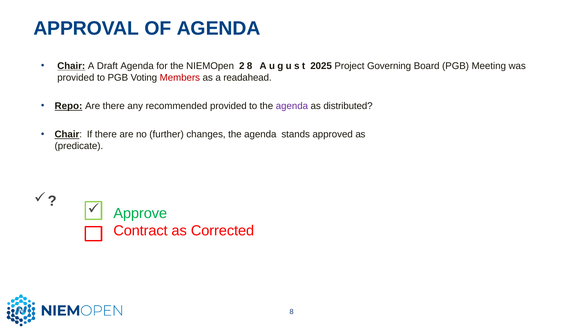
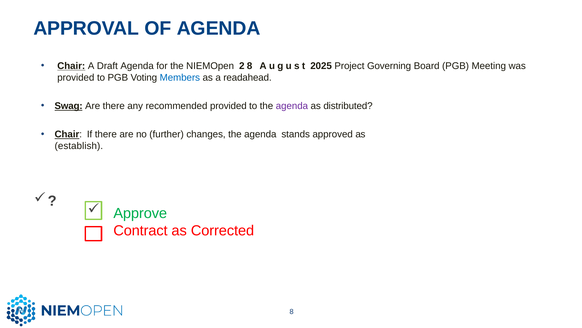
Members colour: red -> blue
Repo: Repo -> Swag
predicate: predicate -> establish
